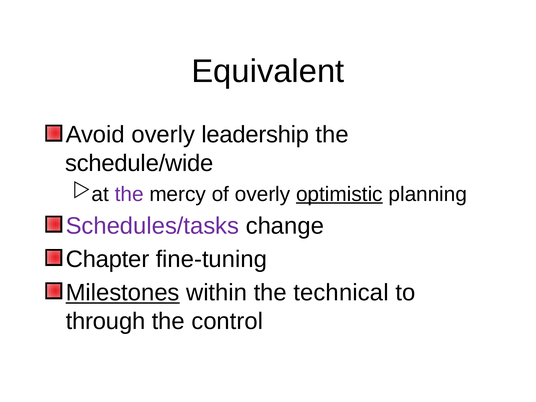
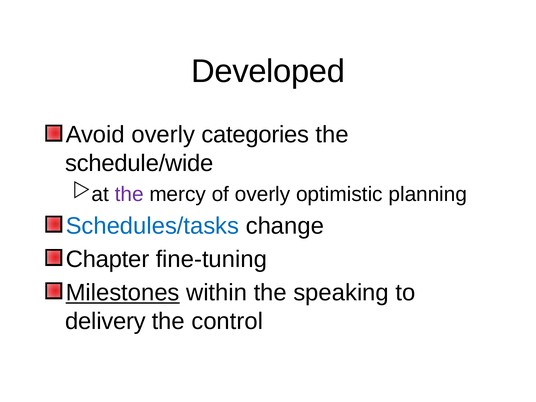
Equivalent: Equivalent -> Developed
leadership: leadership -> categories
optimistic underline: present -> none
Schedules/tasks colour: purple -> blue
technical: technical -> speaking
through: through -> delivery
